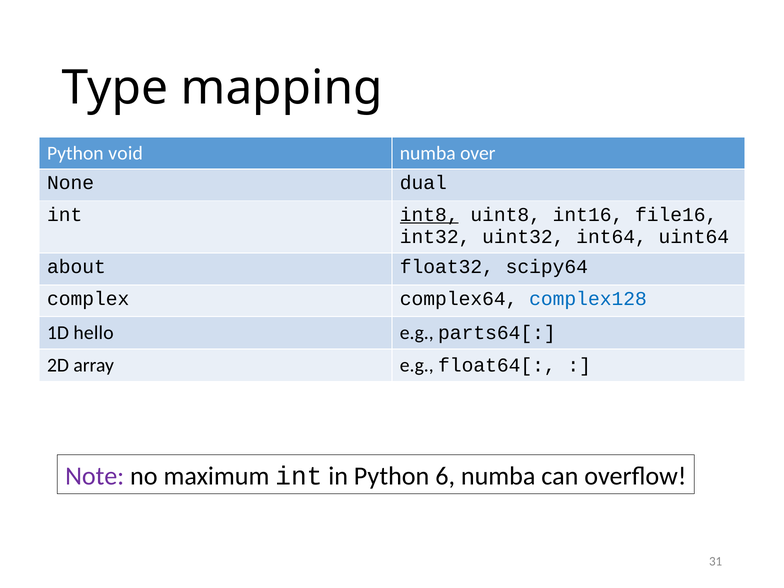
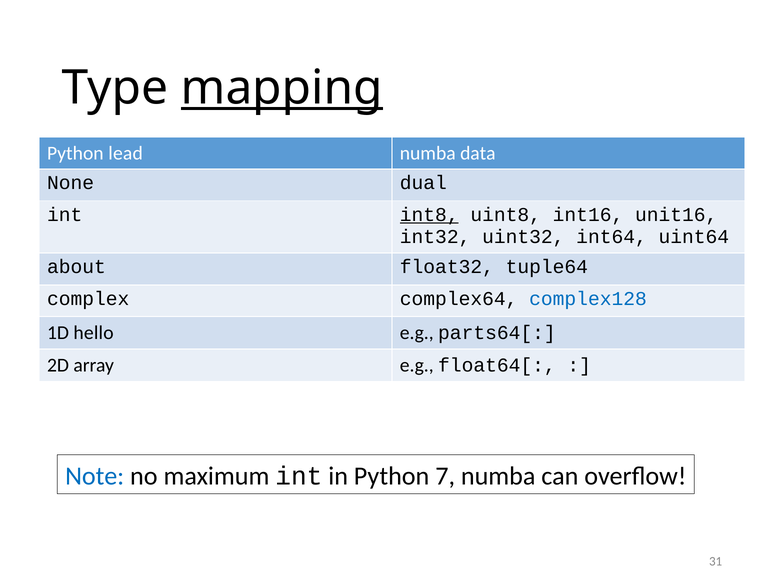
mapping underline: none -> present
void: void -> lead
over: over -> data
file16: file16 -> unit16
scipy64: scipy64 -> tuple64
Note colour: purple -> blue
6: 6 -> 7
